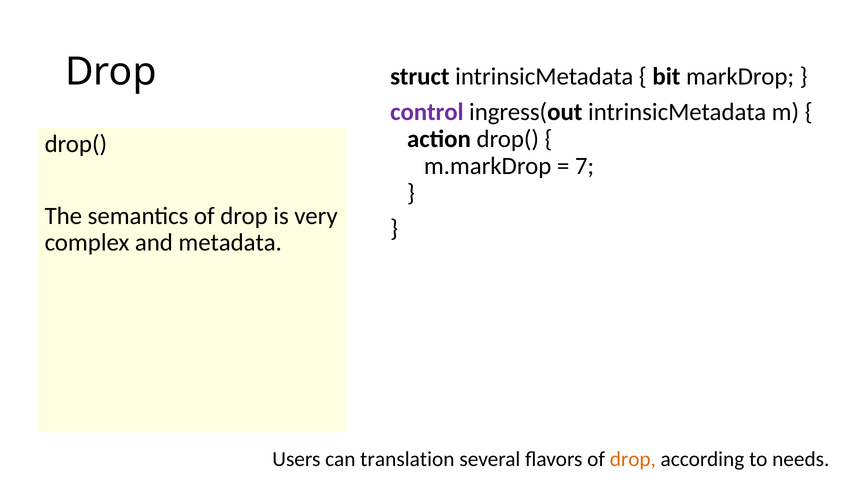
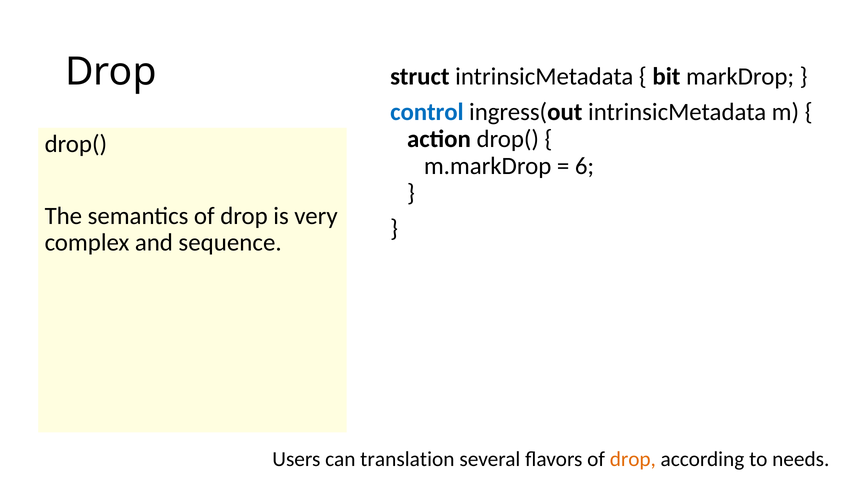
control colour: purple -> blue
7: 7 -> 6
metadata: metadata -> sequence
